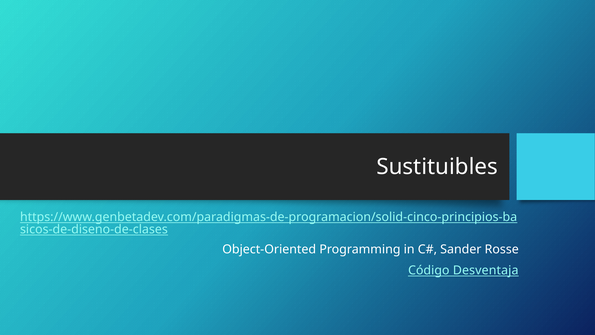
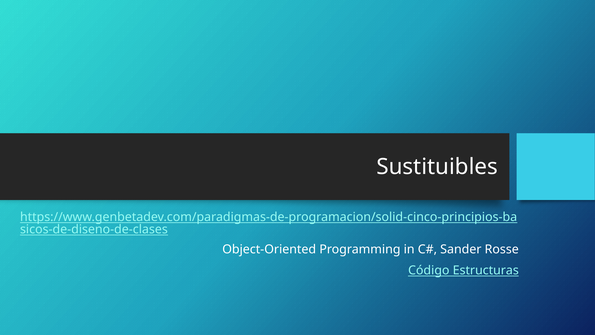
Desventaja: Desventaja -> Estructuras
